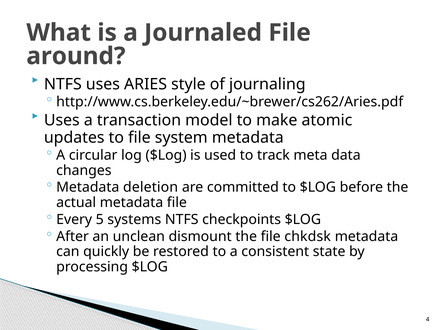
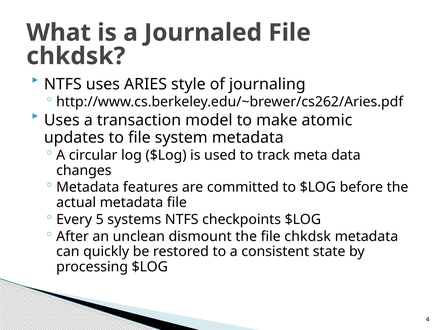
around at (76, 56): around -> chkdsk
deletion: deletion -> features
